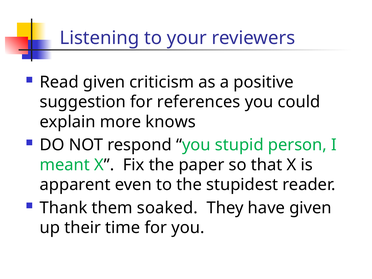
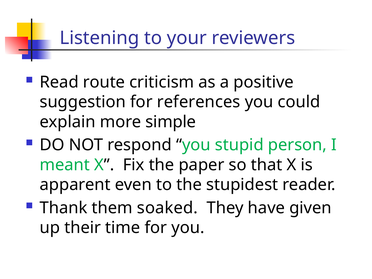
Read given: given -> route
knows: knows -> simple
